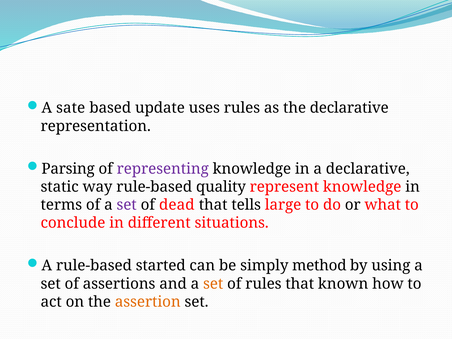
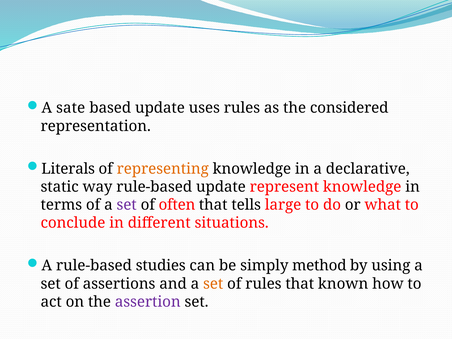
the declarative: declarative -> considered
Parsing: Parsing -> Literals
representing colour: purple -> orange
rule-based quality: quality -> update
dead: dead -> often
started: started -> studies
assertion colour: orange -> purple
